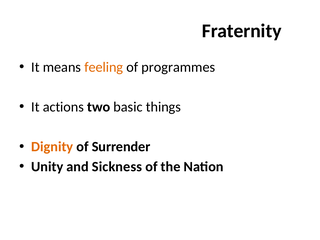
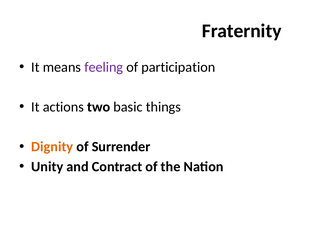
feeling colour: orange -> purple
programmes: programmes -> participation
Sickness: Sickness -> Contract
